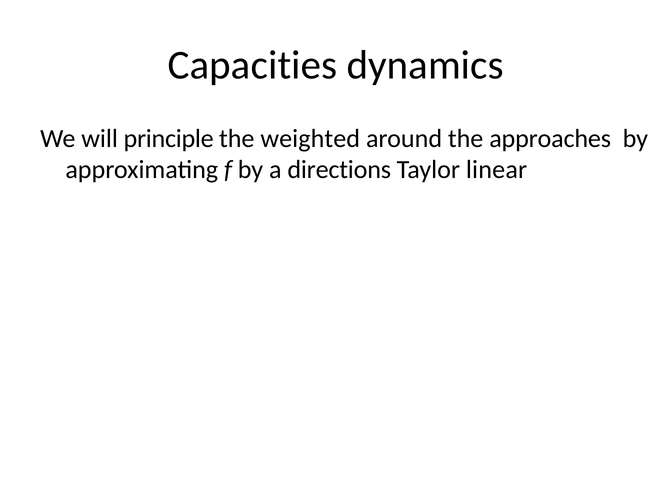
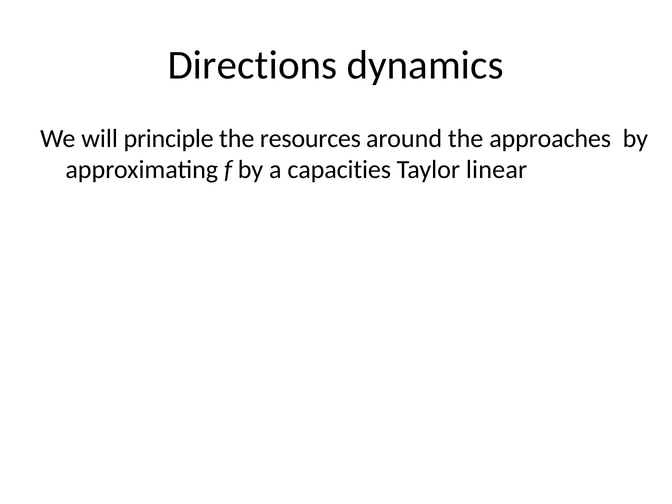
Capacities: Capacities -> Directions
weighted: weighted -> resources
directions: directions -> capacities
